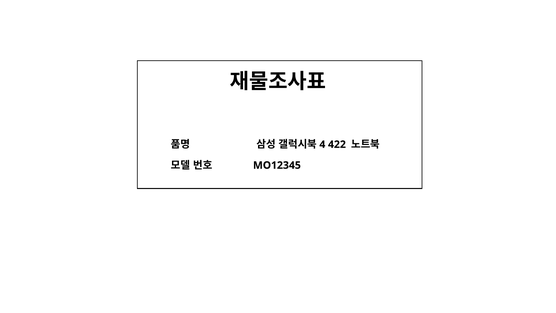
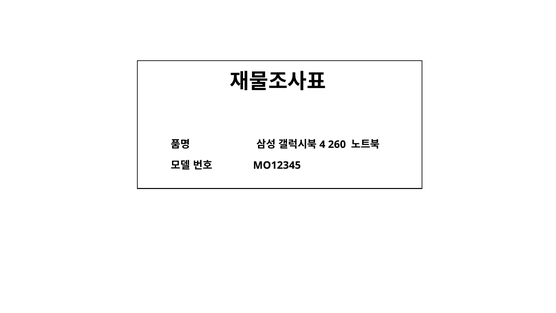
422: 422 -> 260
